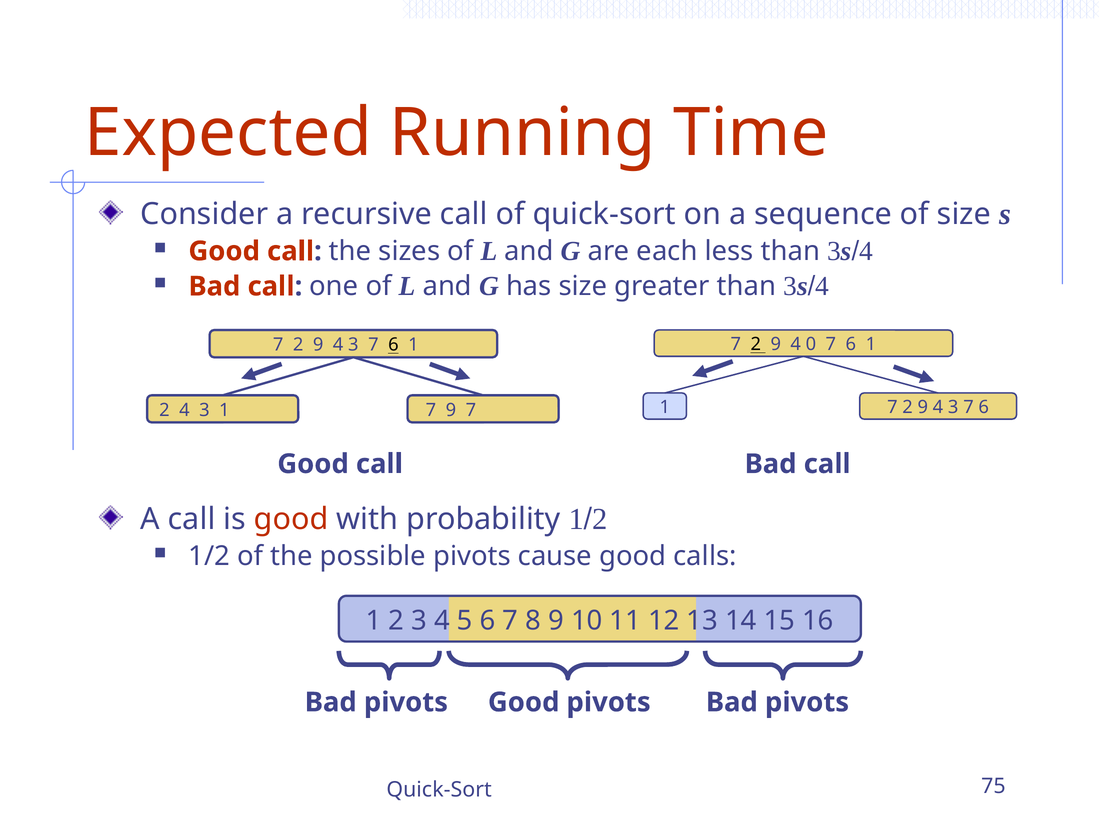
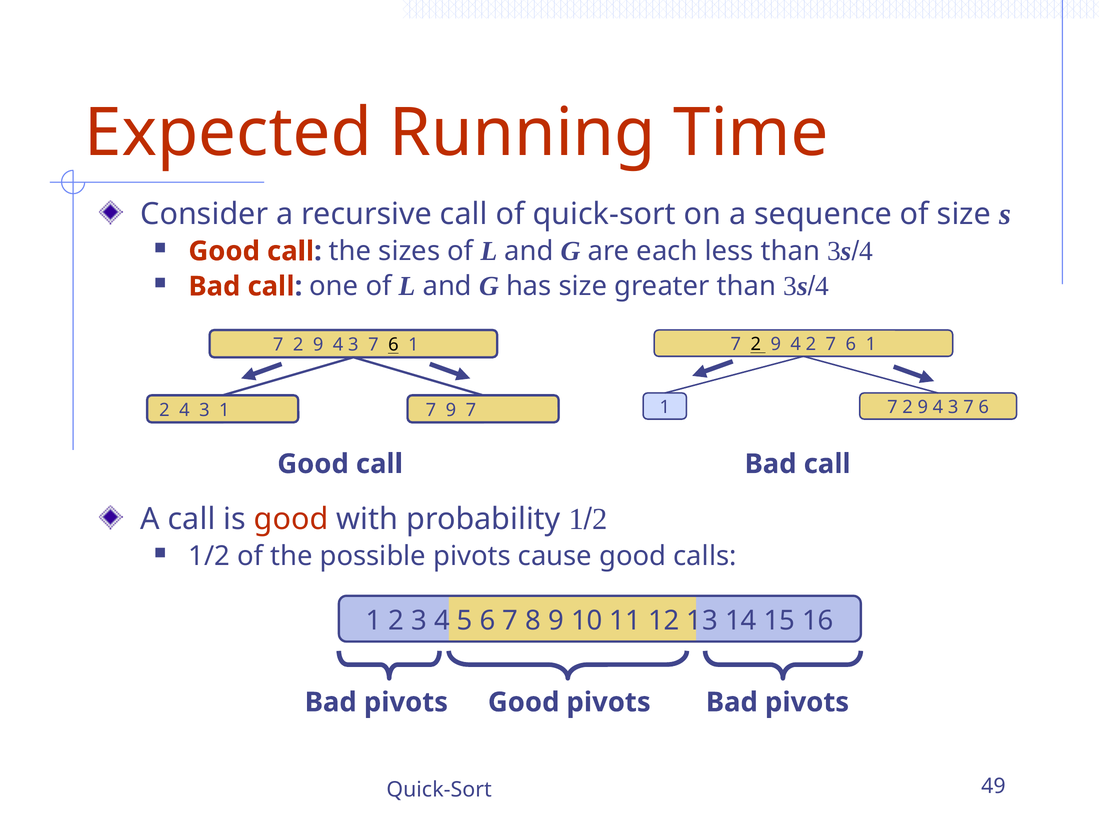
4 0: 0 -> 2
75: 75 -> 49
